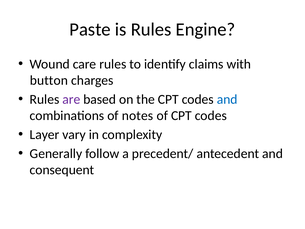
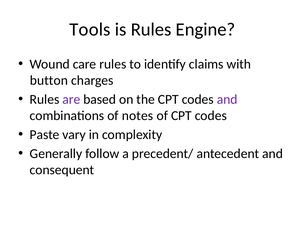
Paste: Paste -> Tools
and at (227, 99) colour: blue -> purple
Layer: Layer -> Paste
